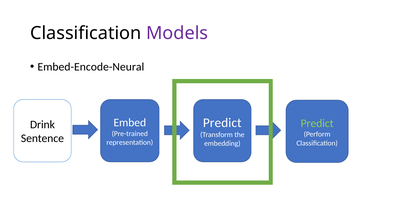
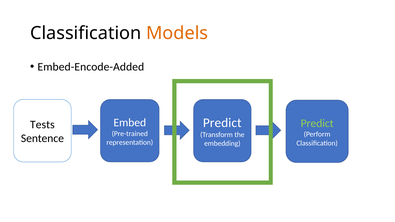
Models colour: purple -> orange
Embed-Encode-Neural: Embed-Encode-Neural -> Embed-Encode-Added
Drink: Drink -> Tests
